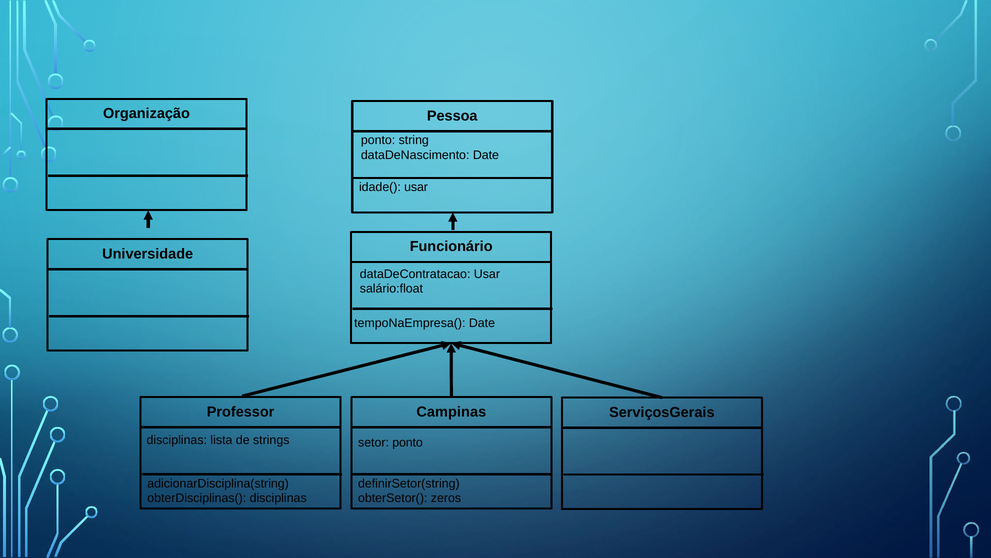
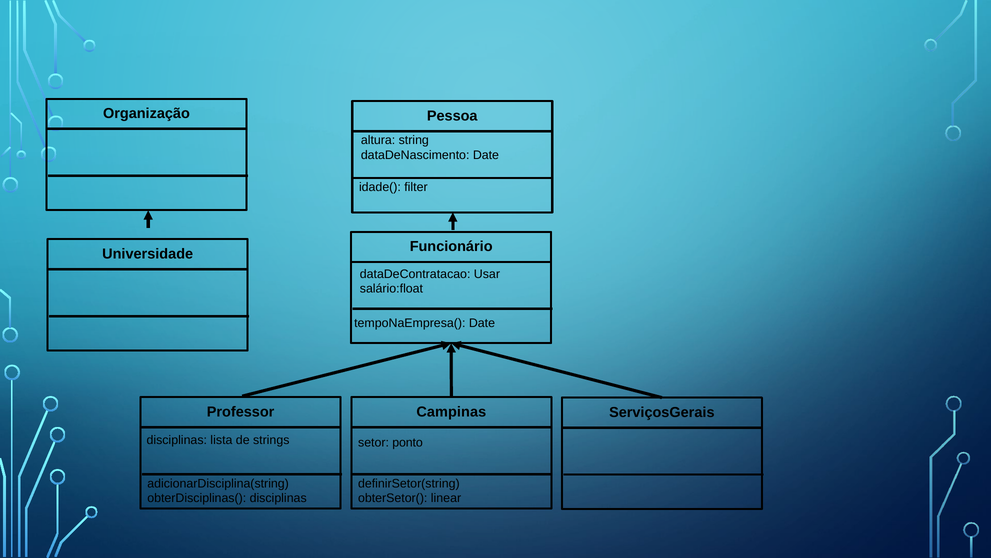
ponto at (378, 140): ponto -> altura
idade( usar: usar -> filter
zeros: zeros -> linear
